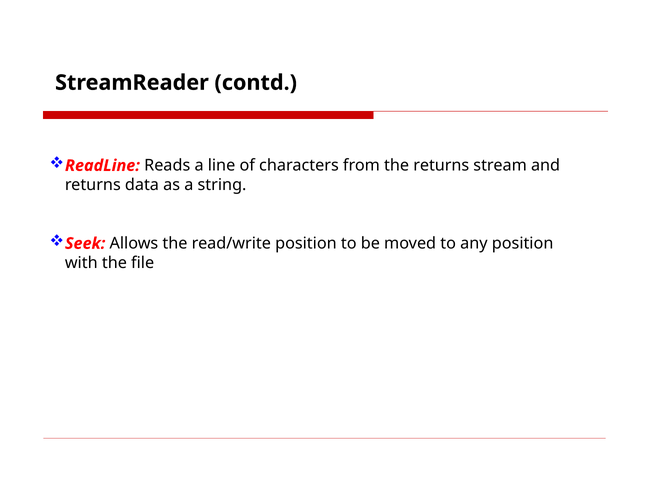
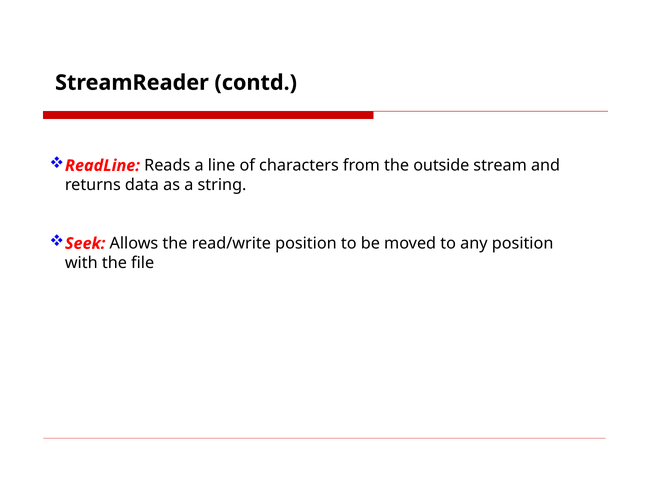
the returns: returns -> outside
